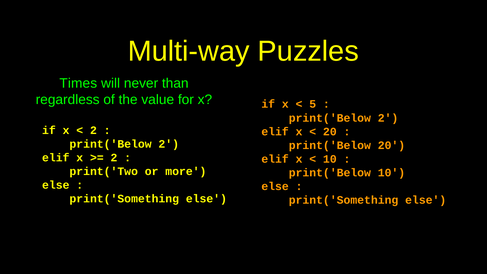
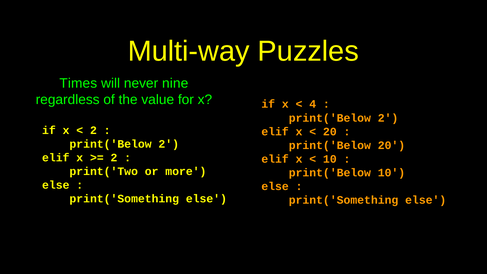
than: than -> nine
5: 5 -> 4
